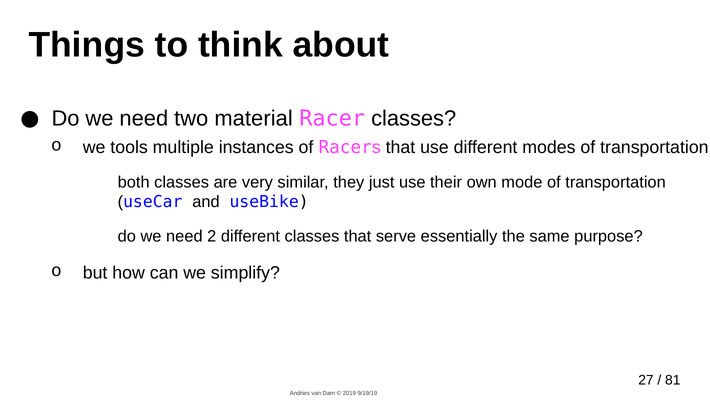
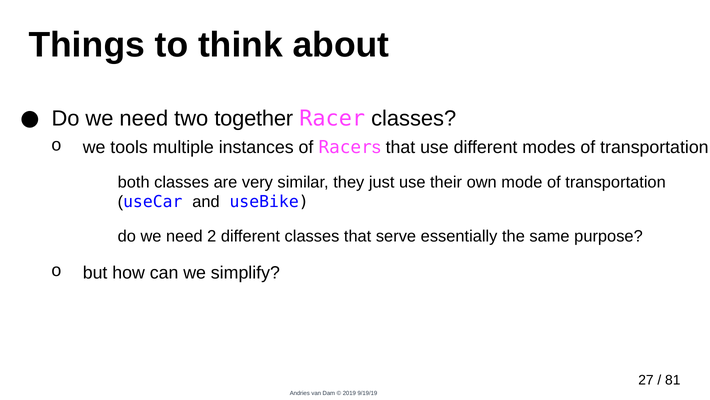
material: material -> together
